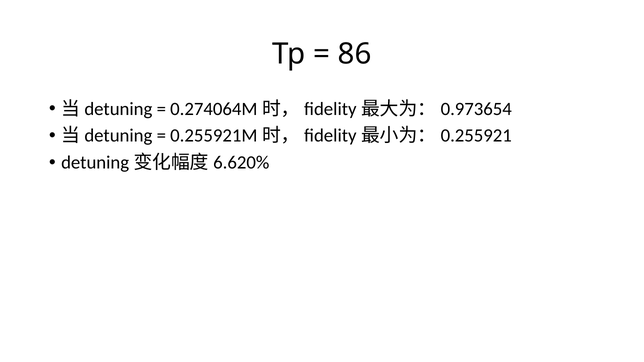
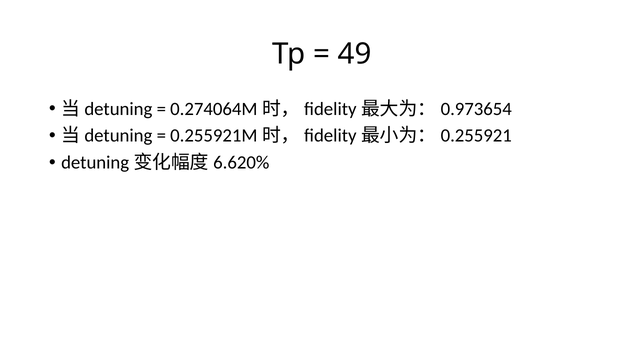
86: 86 -> 49
